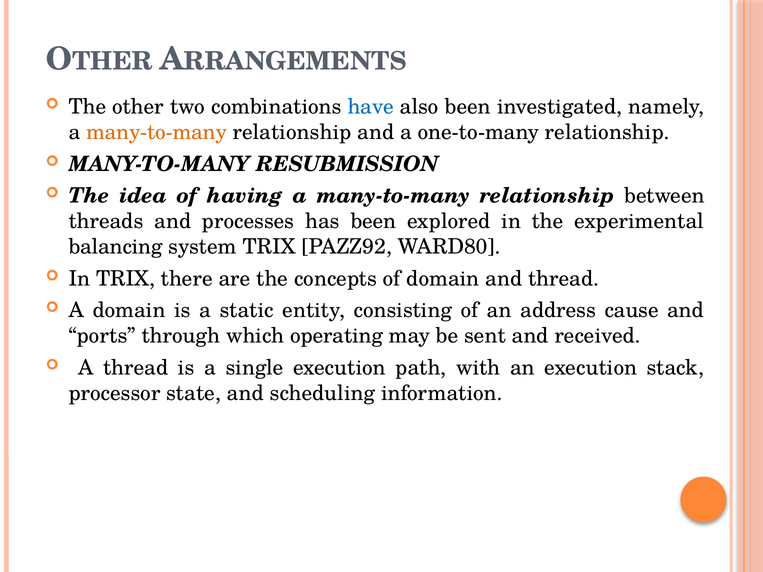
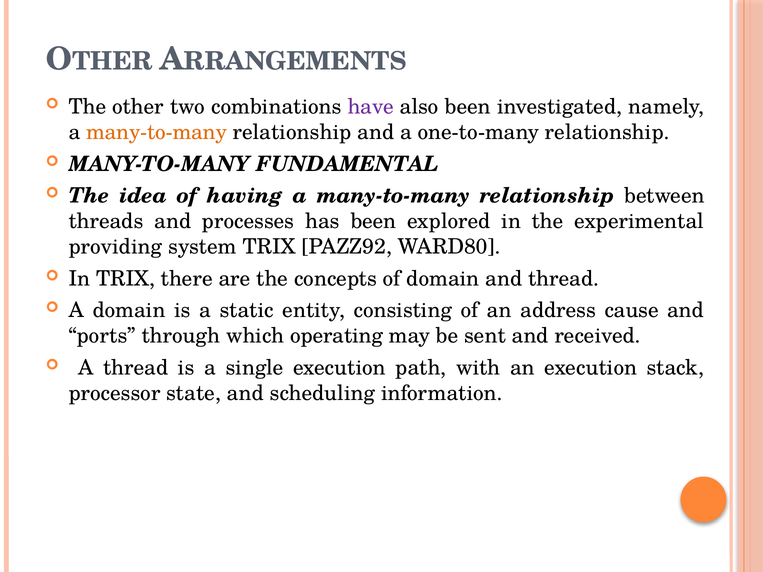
have colour: blue -> purple
RESUBMISSION: RESUBMISSION -> FUNDAMENTAL
balancing: balancing -> providing
